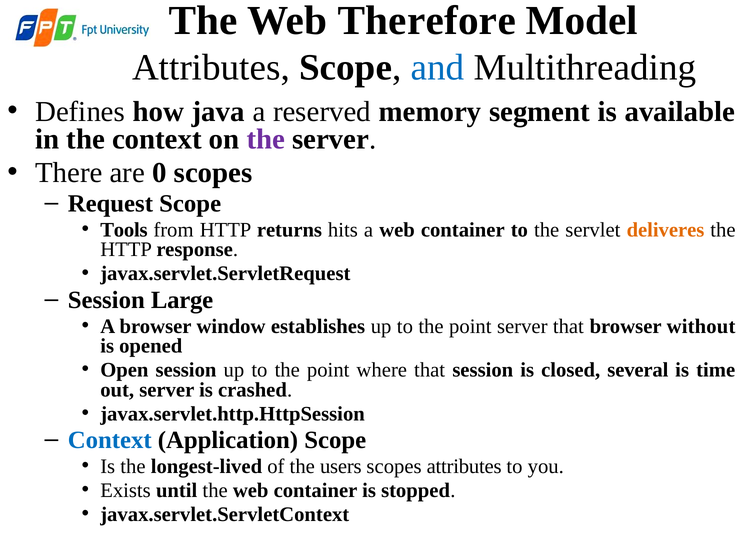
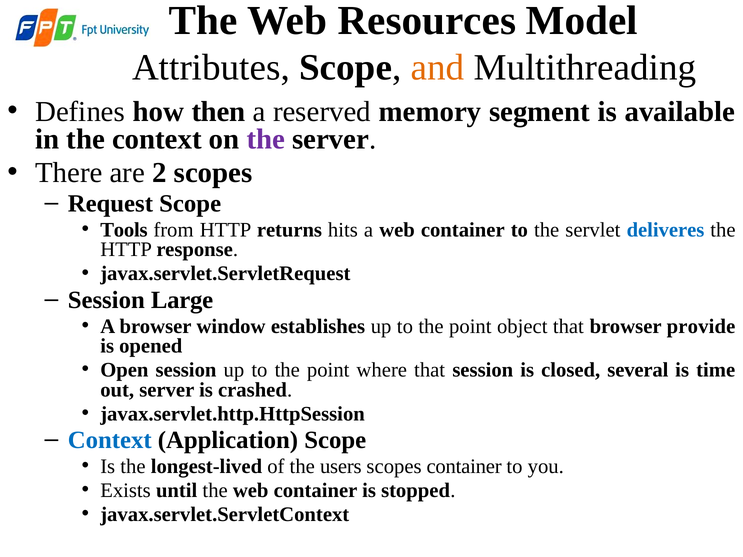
Therefore: Therefore -> Resources
and colour: blue -> orange
java: java -> then
0: 0 -> 2
deliveres colour: orange -> blue
point server: server -> object
without: without -> provide
scopes attributes: attributes -> container
